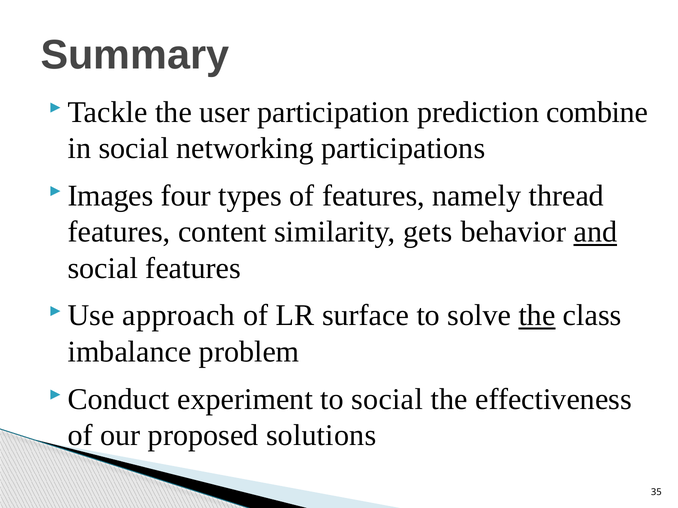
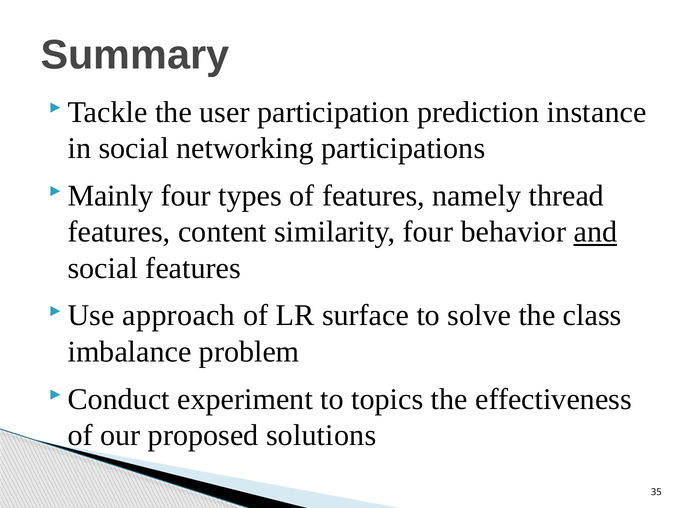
combine: combine -> instance
Images: Images -> Mainly
similarity gets: gets -> four
the at (537, 316) underline: present -> none
to social: social -> topics
